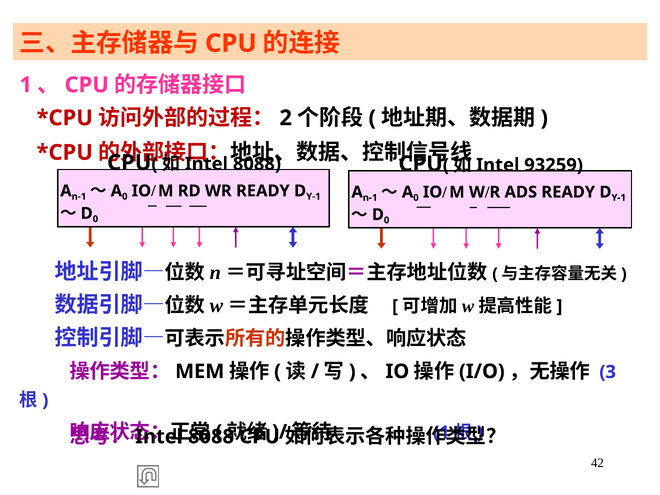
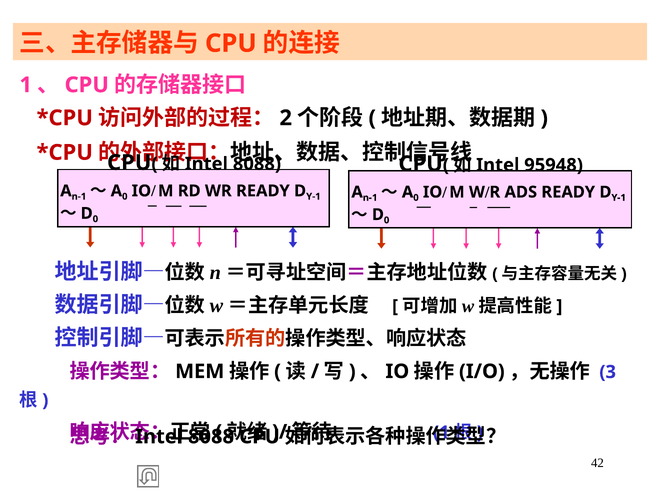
93259: 93259 -> 95948
